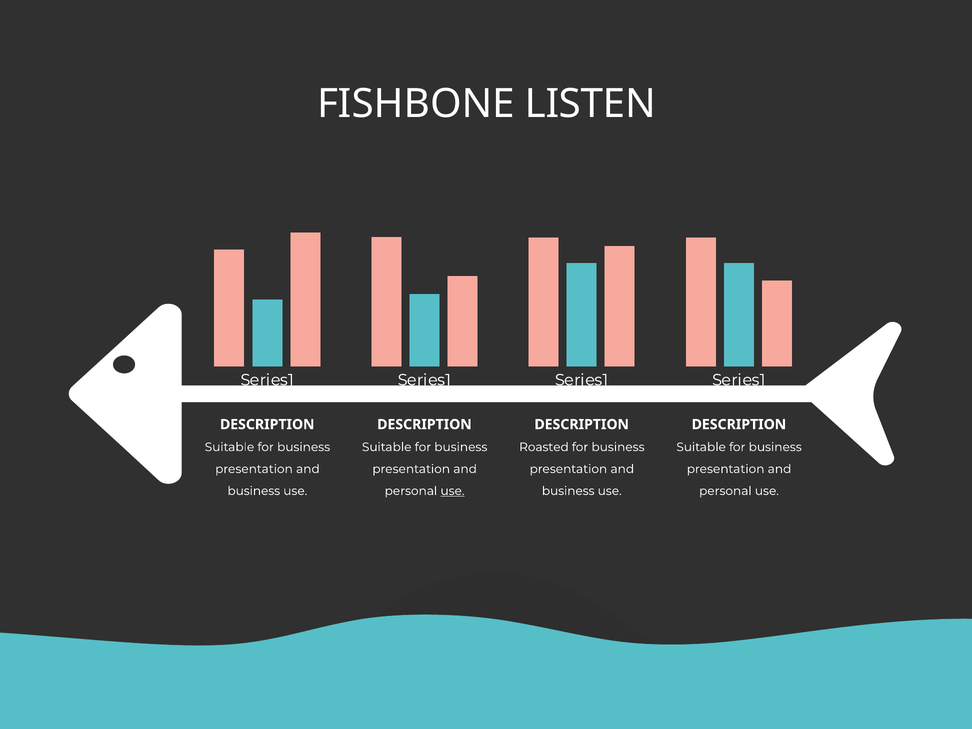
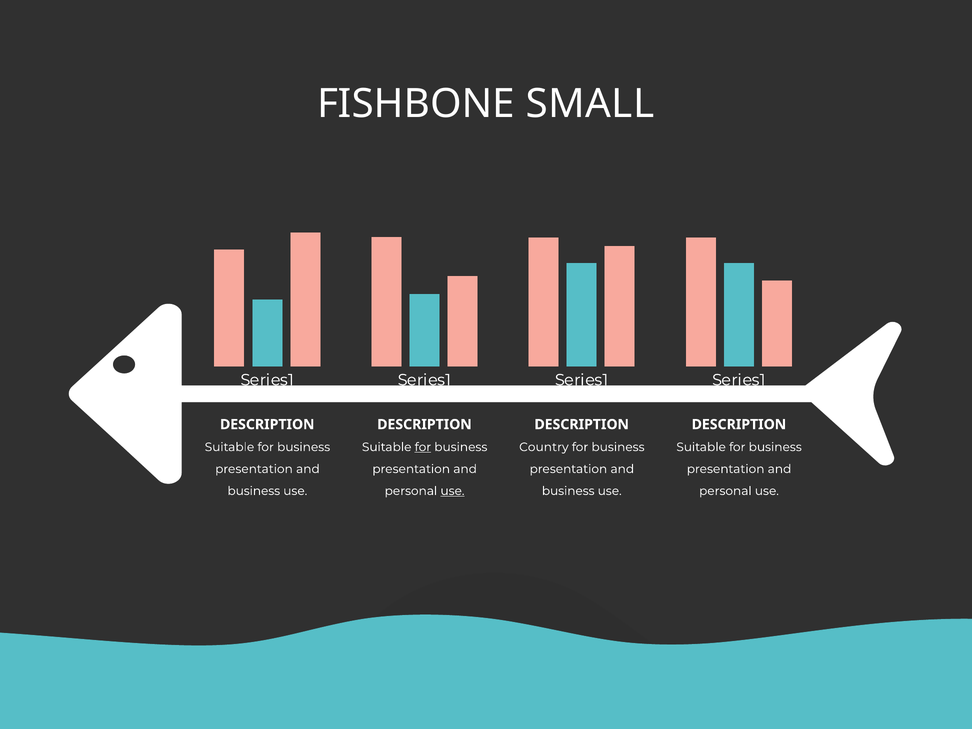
LISTEN: LISTEN -> SMALL
for at (423, 447) underline: none -> present
Roasted: Roasted -> Country
